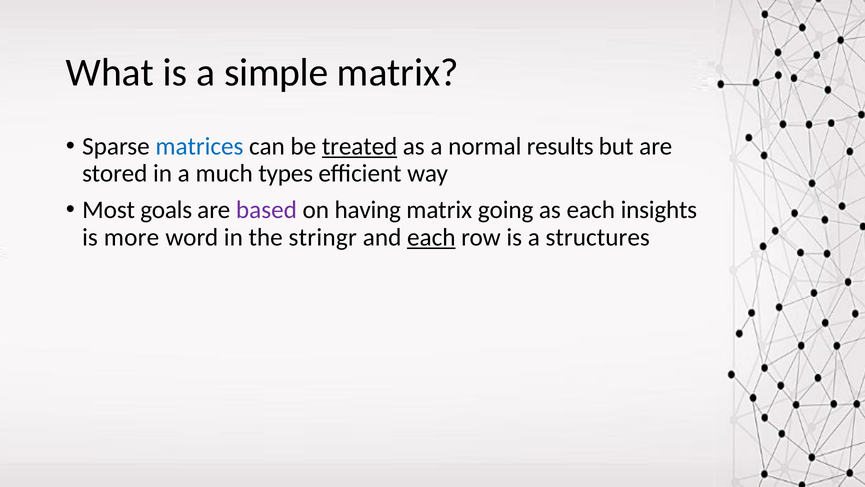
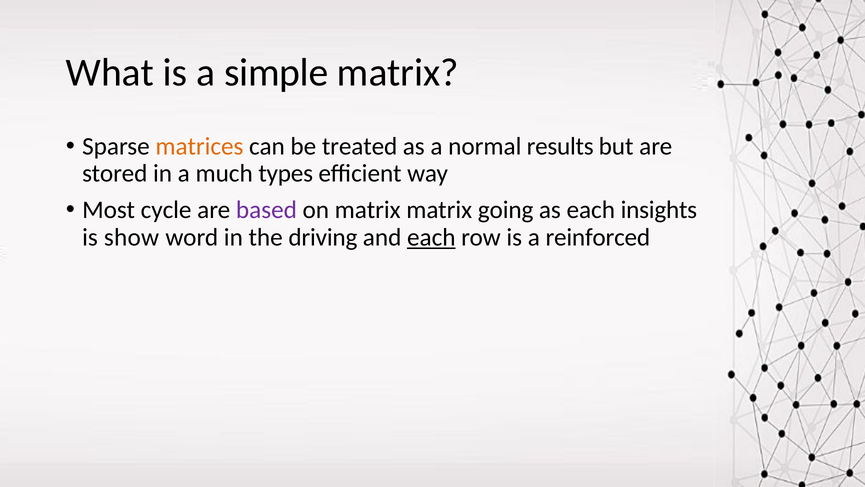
matrices colour: blue -> orange
treated underline: present -> none
goals: goals -> cycle
on having: having -> matrix
more: more -> show
stringr: stringr -> driving
structures: structures -> reinforced
